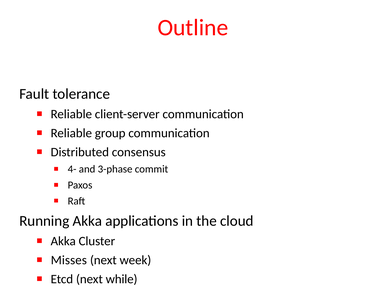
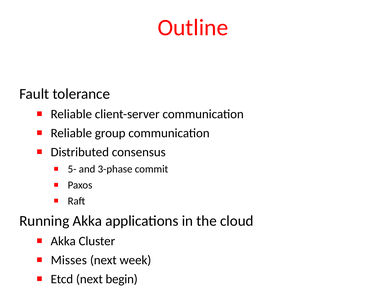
4-: 4- -> 5-
while: while -> begin
